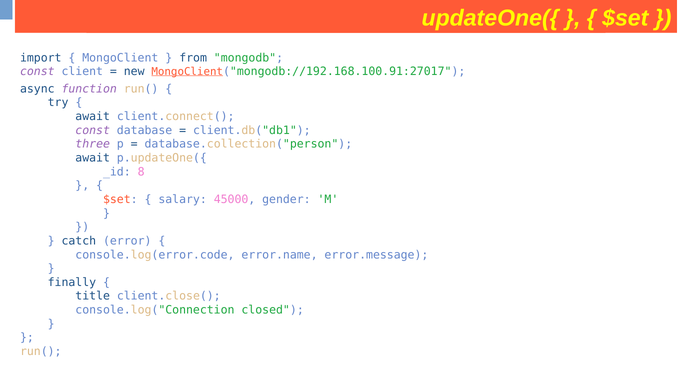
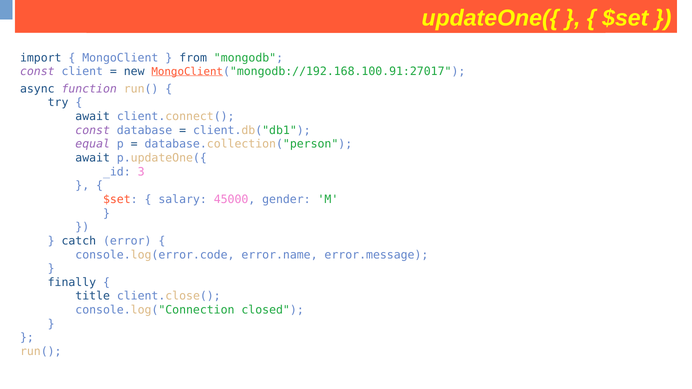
three: three -> equal
8: 8 -> 3
